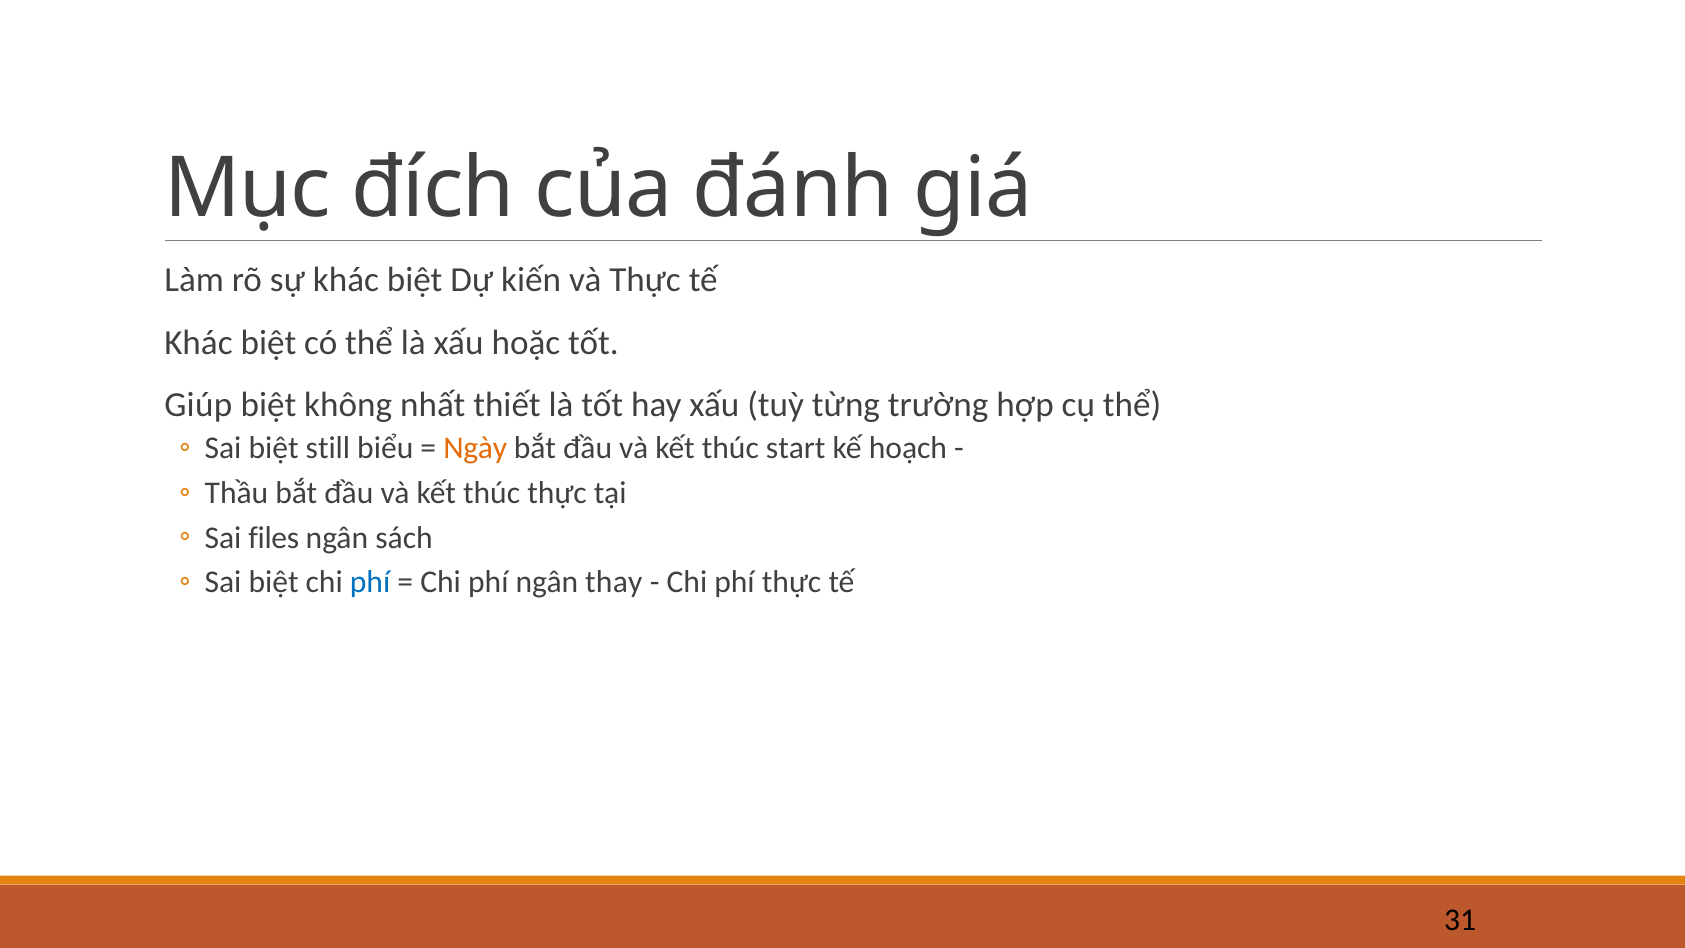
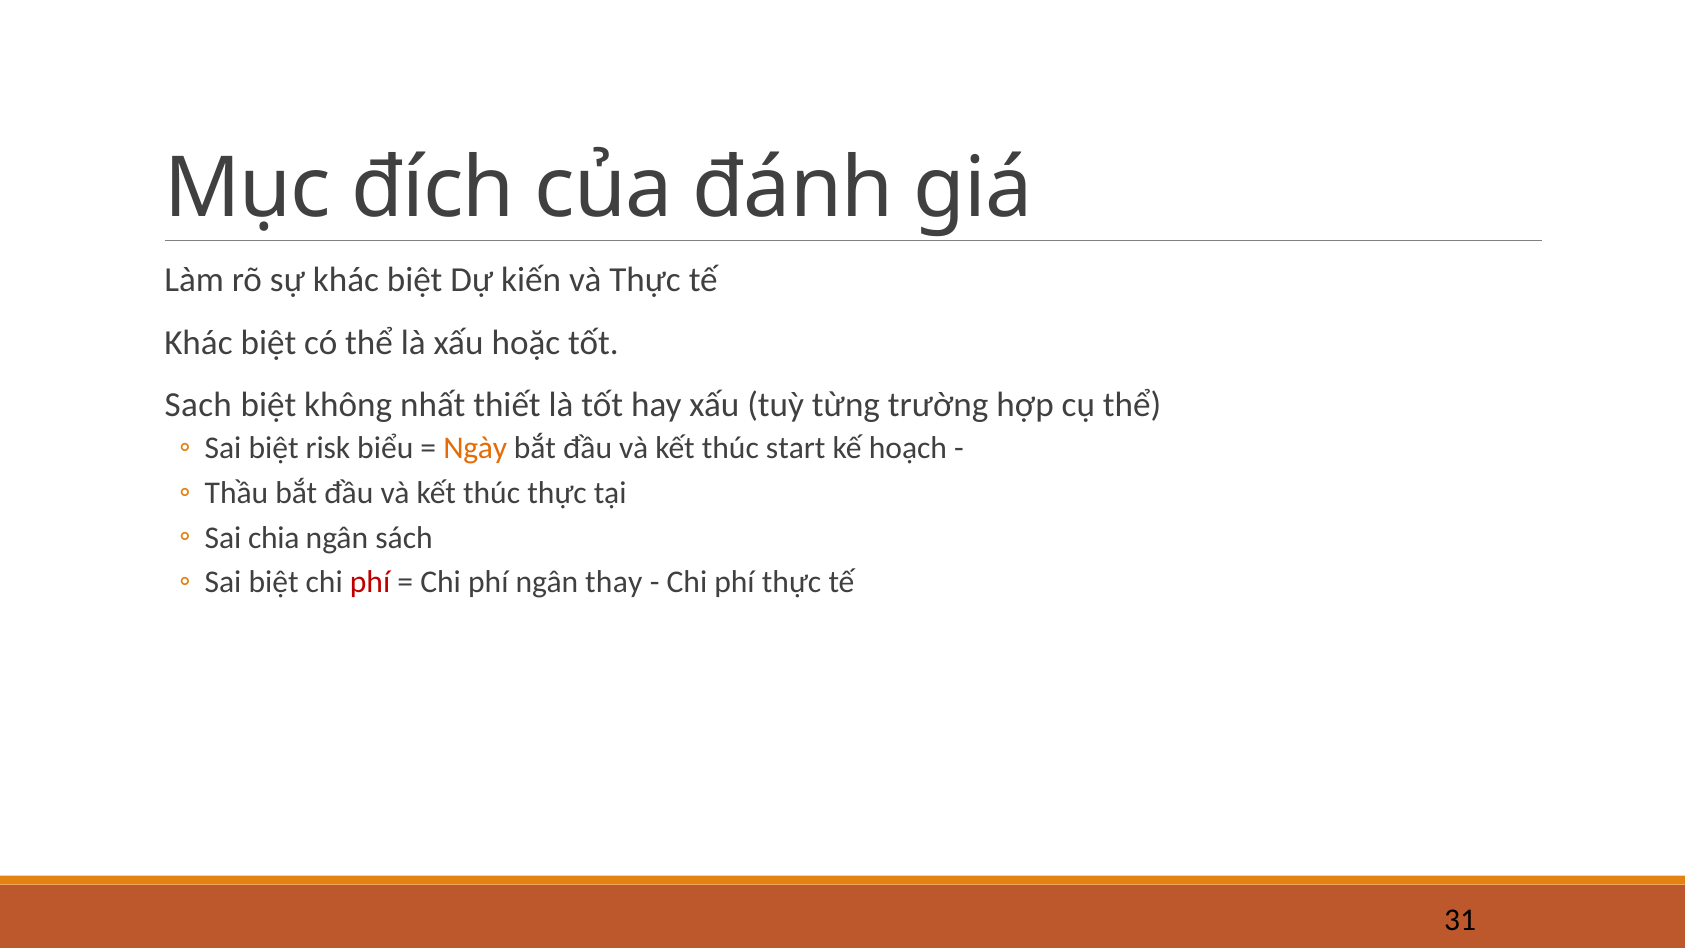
Giúp: Giúp -> Sach
still: still -> risk
files: files -> chia
phí at (370, 582) colour: blue -> red
